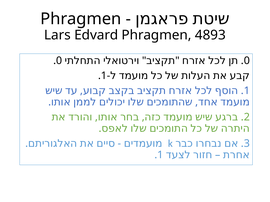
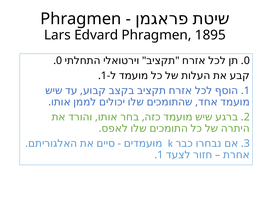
4893: 4893 -> 1895
